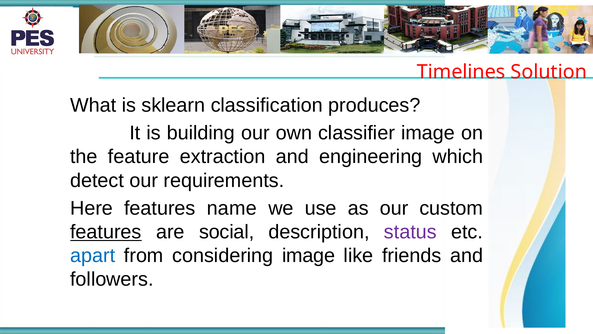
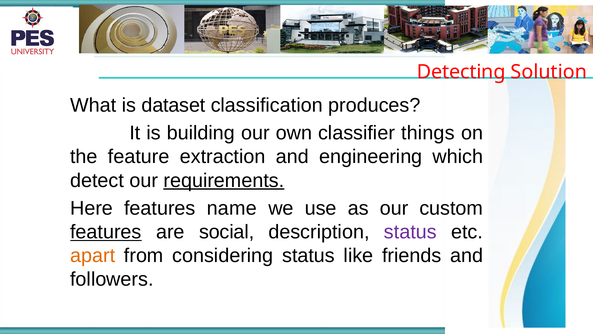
Timelines: Timelines -> Detecting
sklearn: sklearn -> dataset
classifier image: image -> things
requirements underline: none -> present
apart colour: blue -> orange
considering image: image -> status
